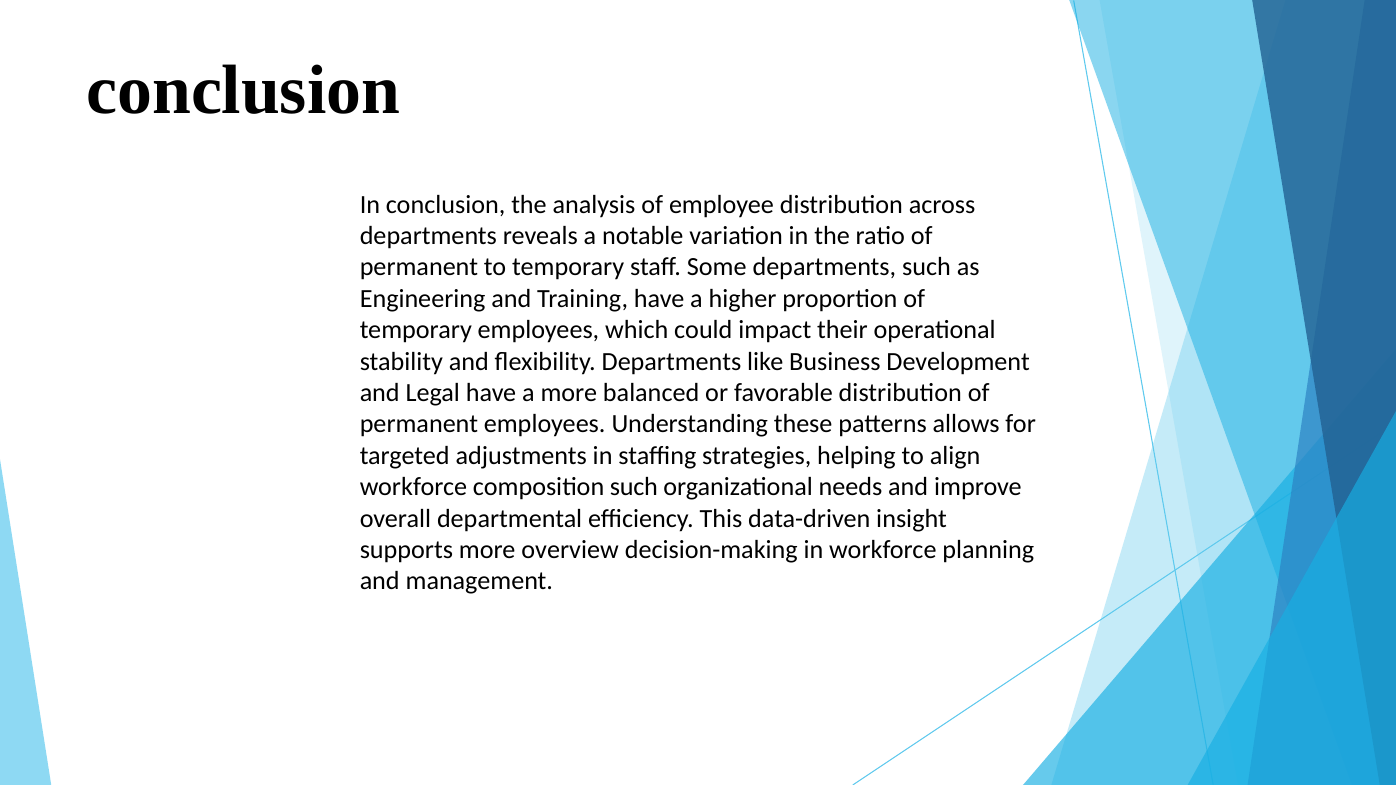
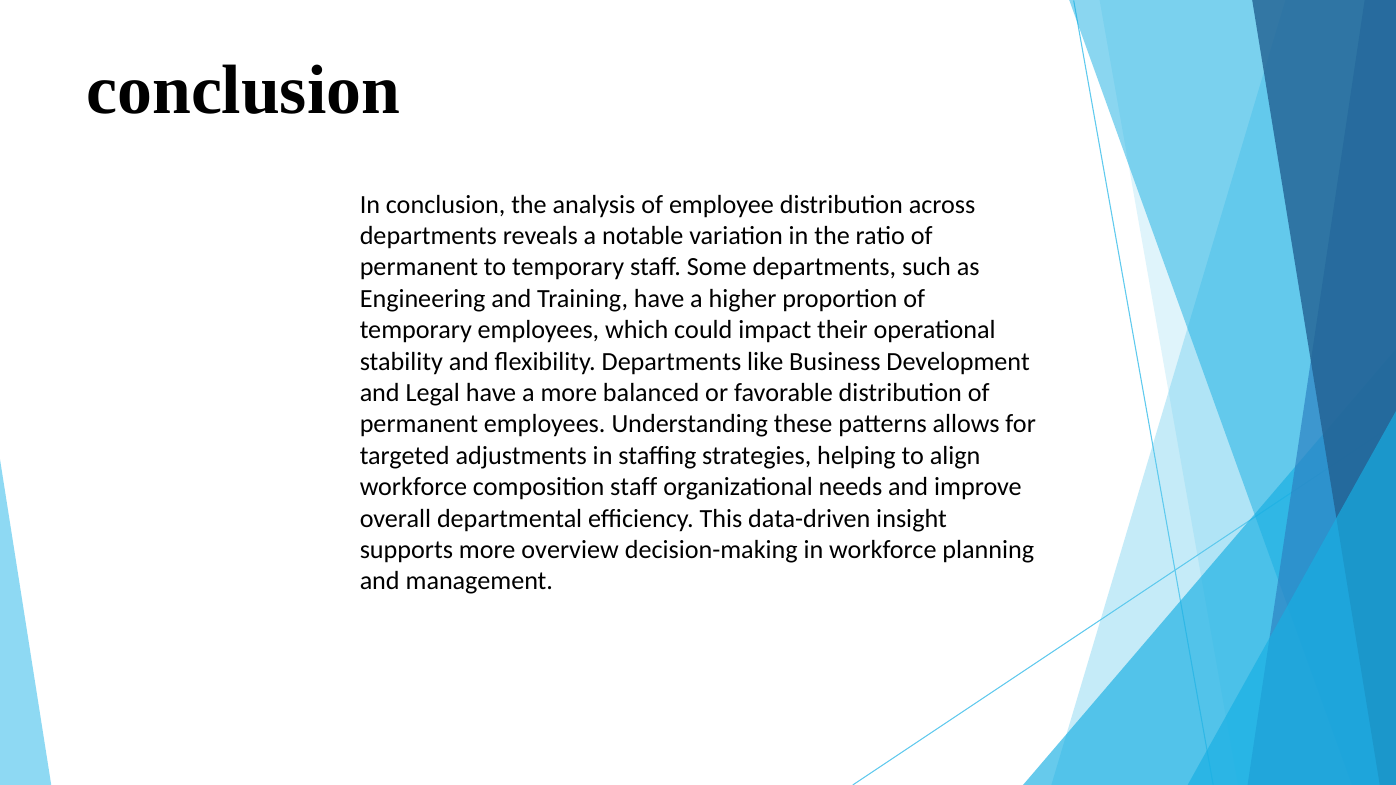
composition such: such -> staff
